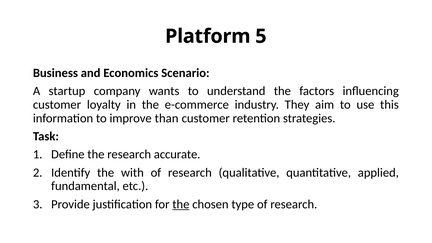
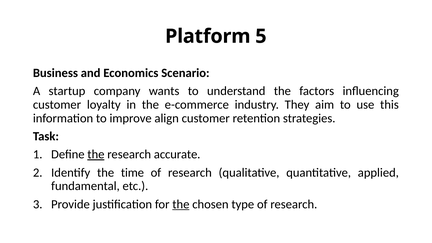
than: than -> align
the at (96, 154) underline: none -> present
with: with -> time
